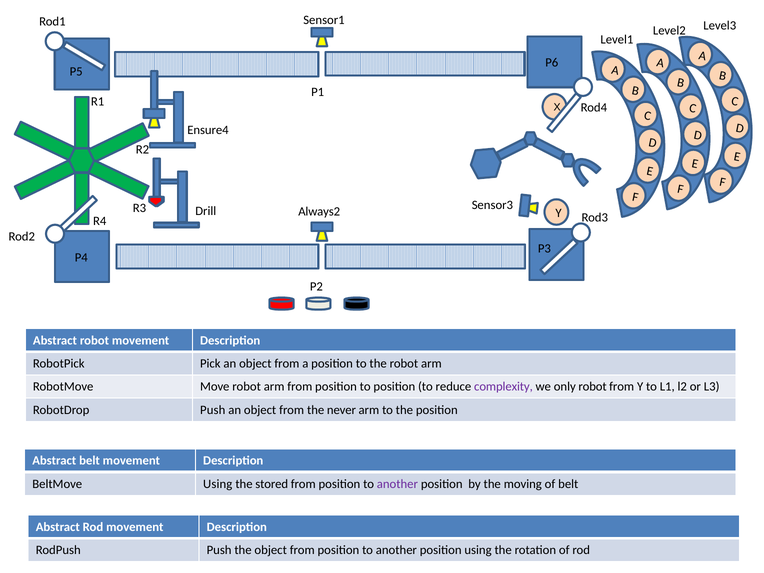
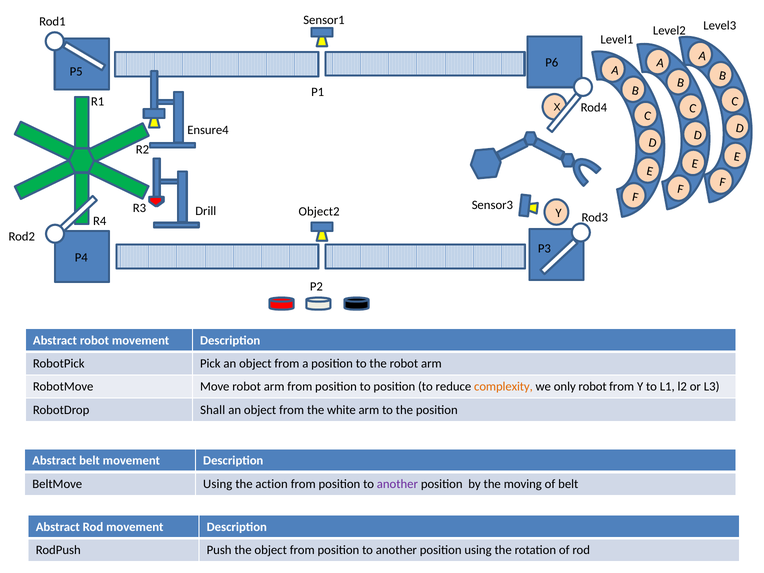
Always2: Always2 -> Object2
complexity colour: purple -> orange
RobotDrop Push: Push -> Shall
never: never -> white
stored: stored -> action
